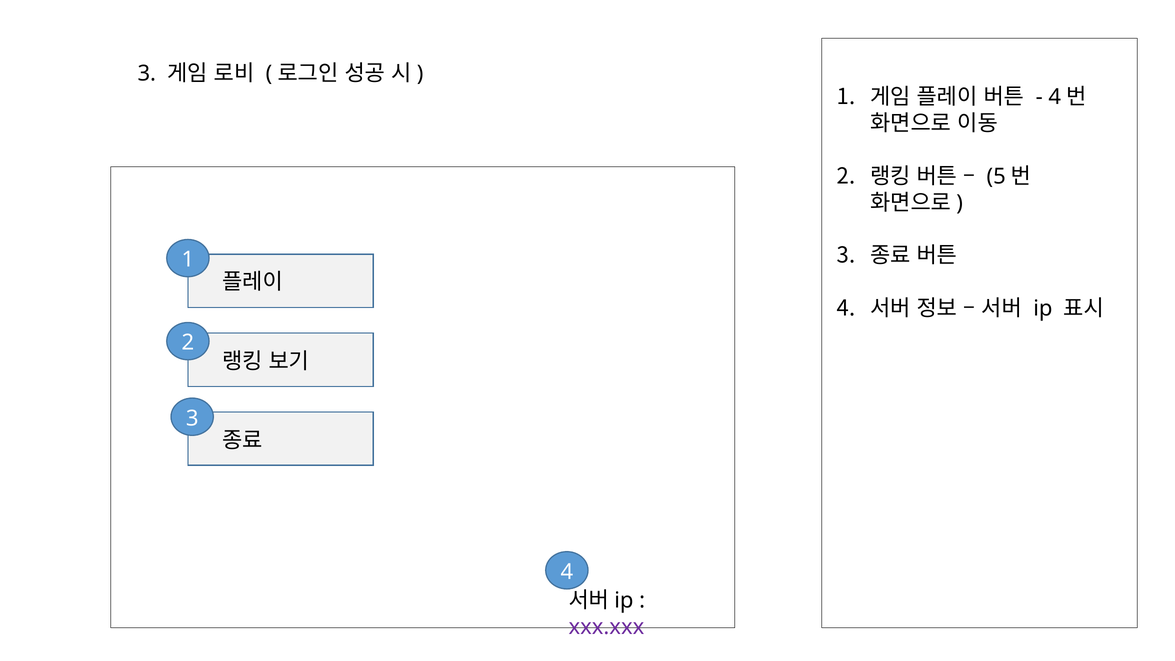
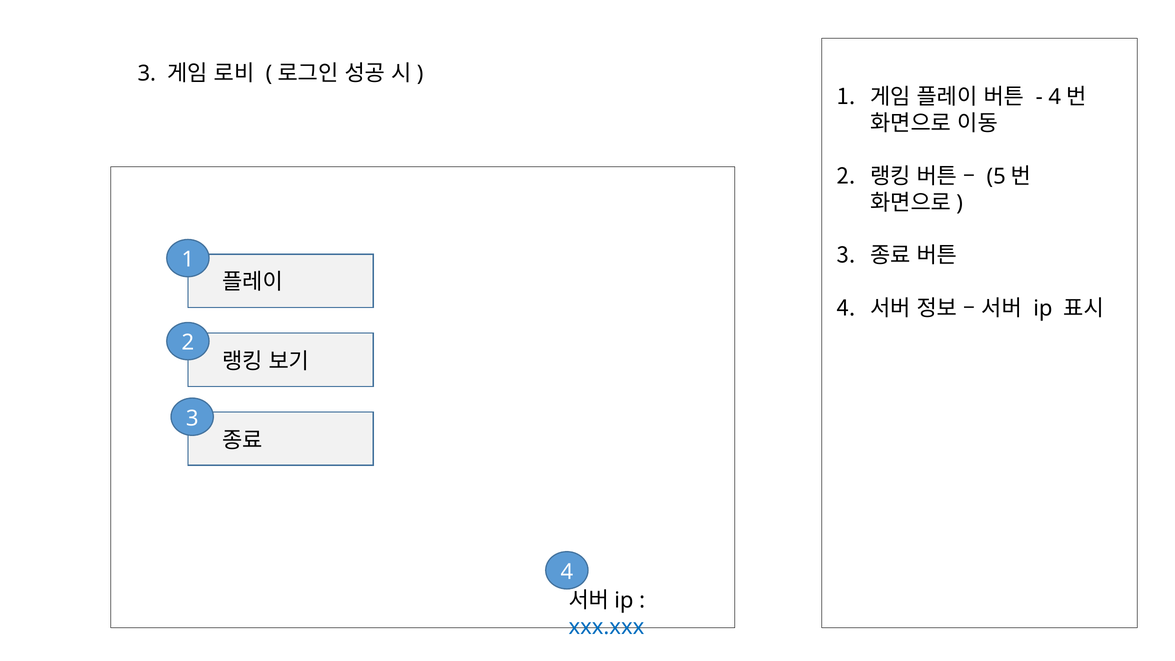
xxx.xxx colour: purple -> blue
